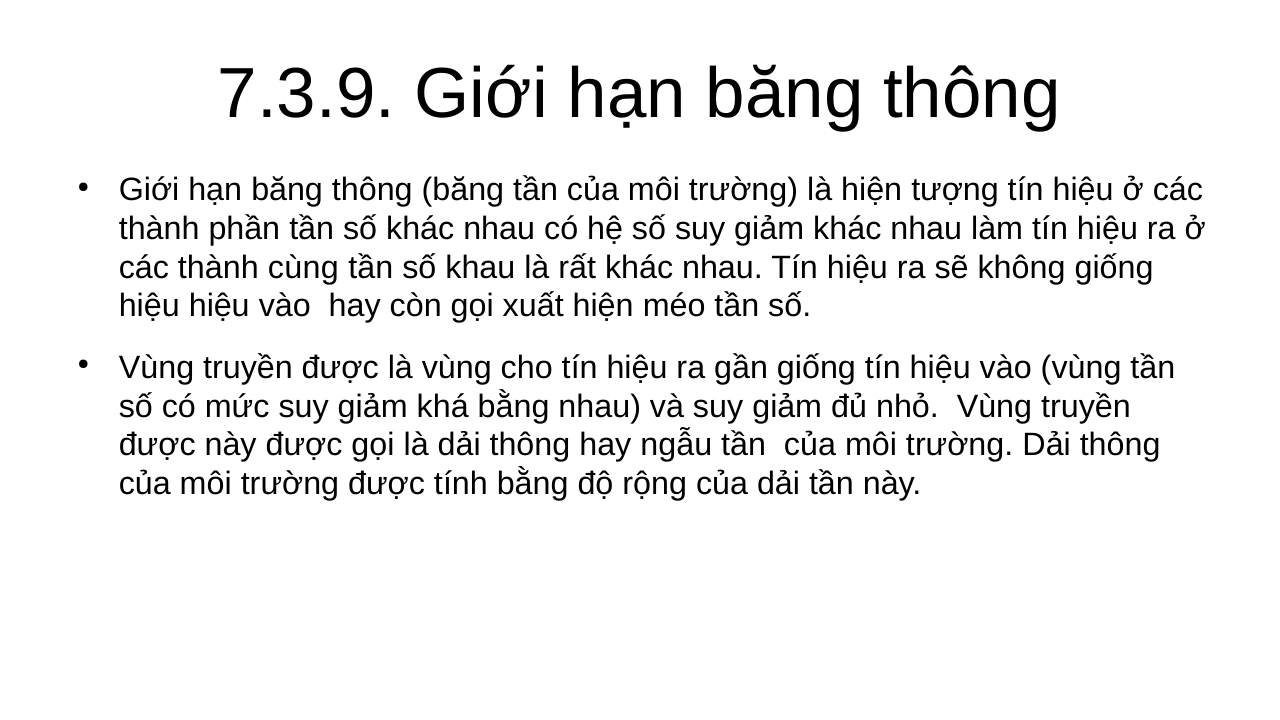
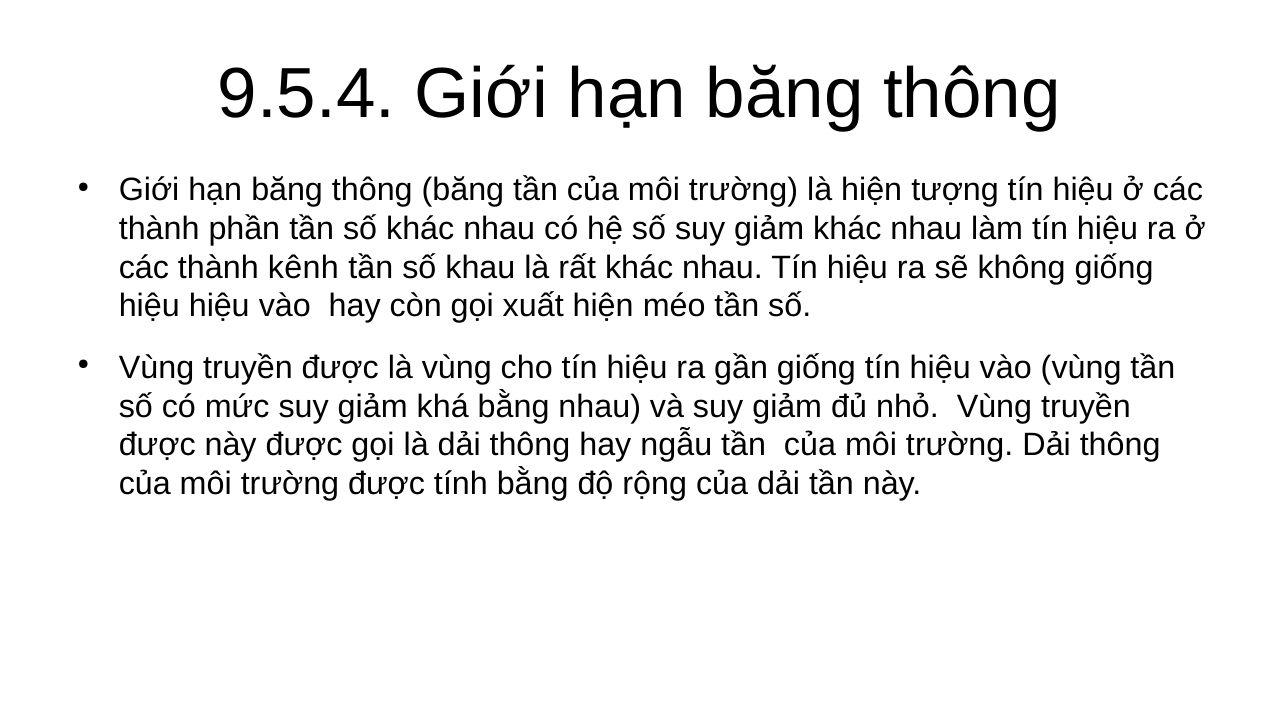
7.3.9: 7.3.9 -> 9.5.4
cùng: cùng -> kênh
